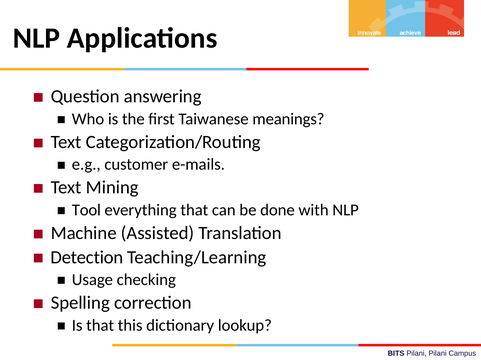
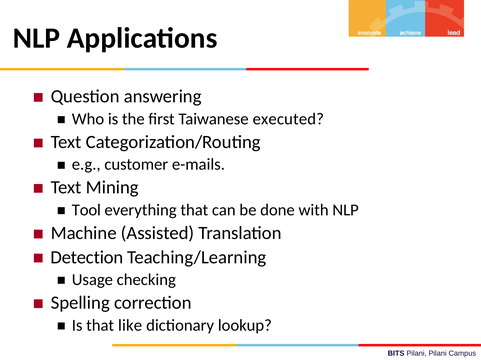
meanings: meanings -> executed
this: this -> like
